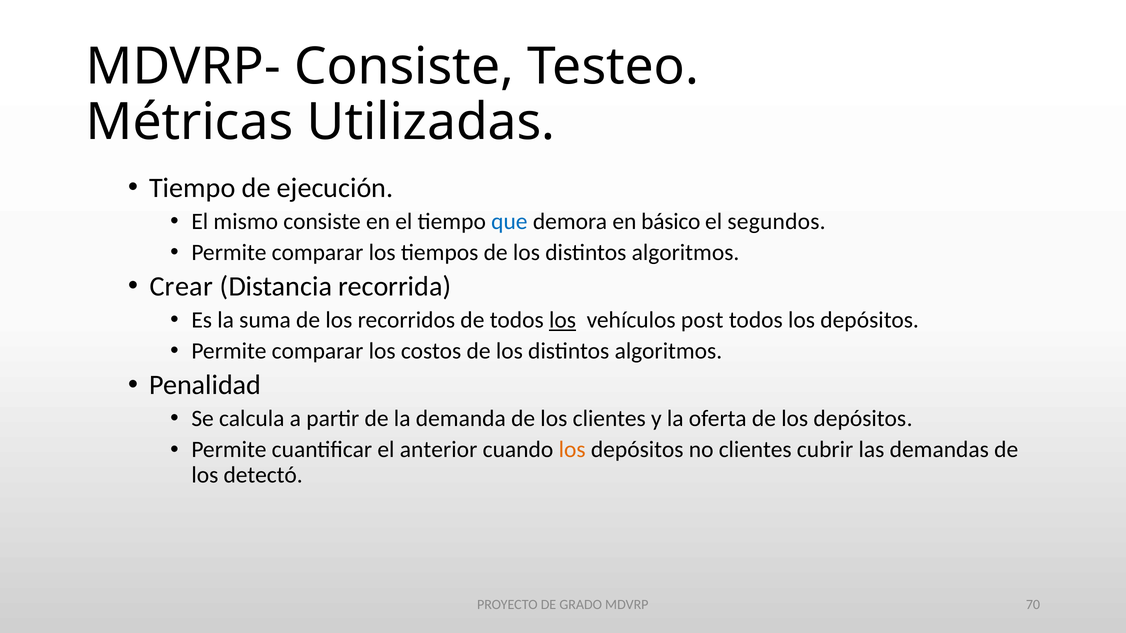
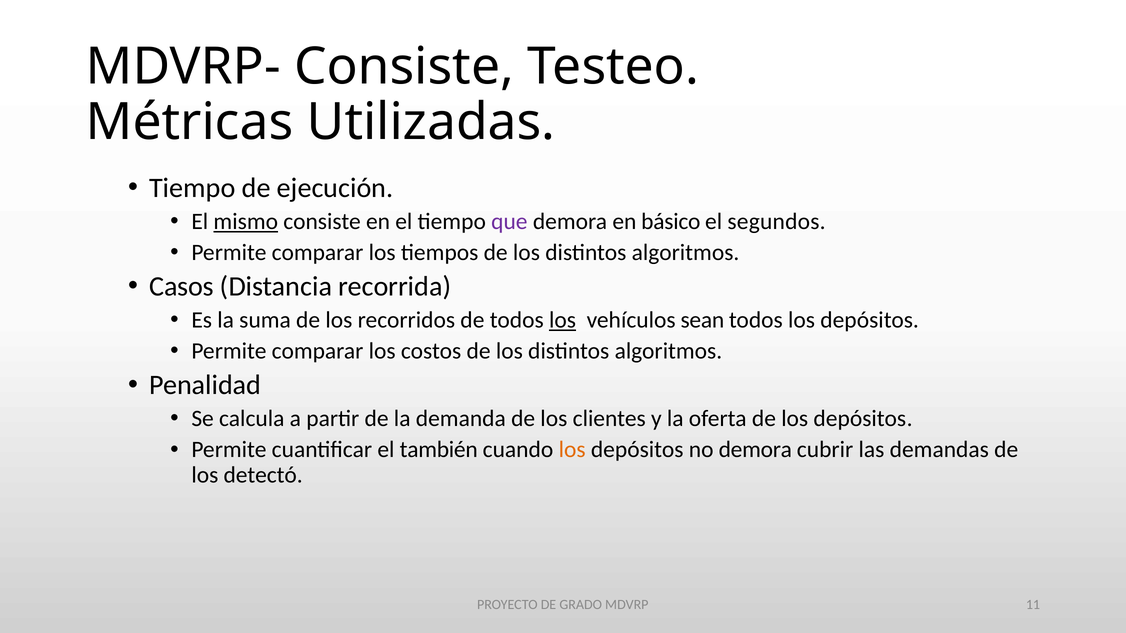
mismo underline: none -> present
que colour: blue -> purple
Crear: Crear -> Casos
post: post -> sean
anterior: anterior -> también
no clientes: clientes -> demora
70: 70 -> 11
